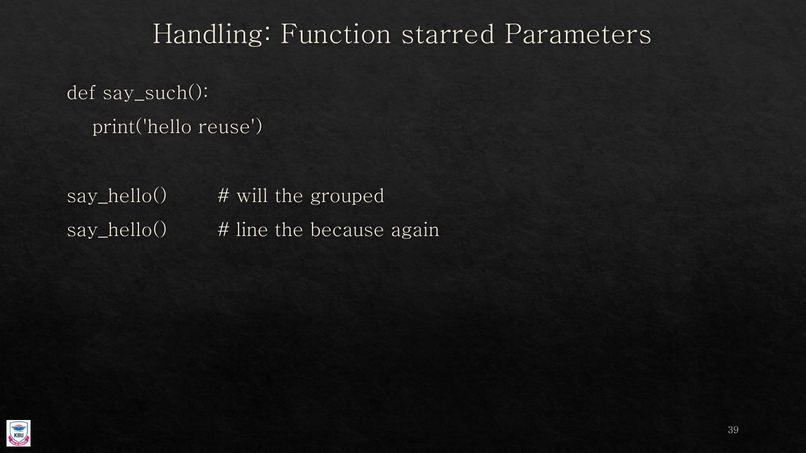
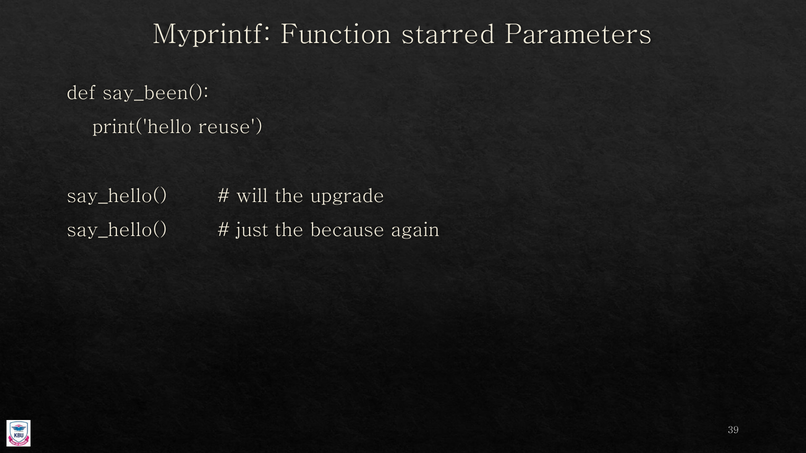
Handling: Handling -> Myprintf
say_such(: say_such( -> say_been(
grouped: grouped -> upgrade
line: line -> just
